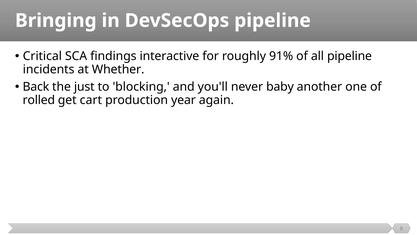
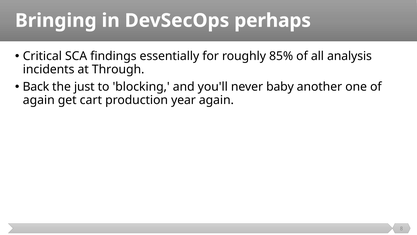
DevSecOps pipeline: pipeline -> perhaps
interactive: interactive -> essentially
91%: 91% -> 85%
all pipeline: pipeline -> analysis
Whether: Whether -> Through
rolled at (39, 100): rolled -> again
